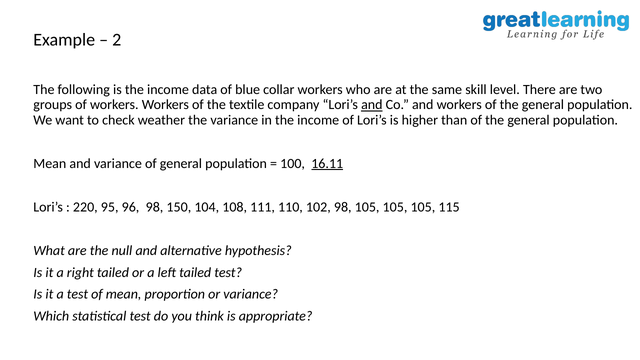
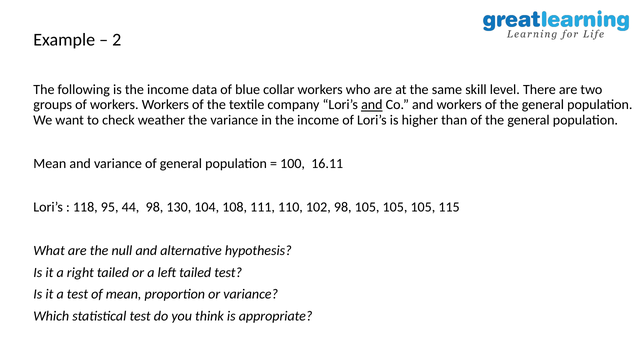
16.11 underline: present -> none
220: 220 -> 118
96: 96 -> 44
150: 150 -> 130
